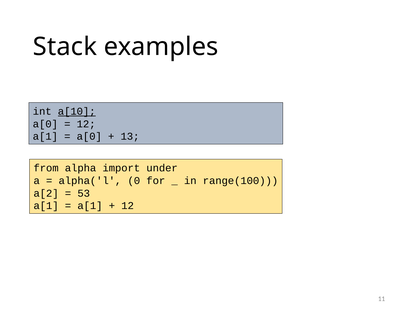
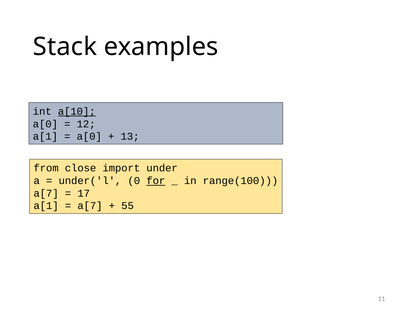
alpha: alpha -> close
alpha('l: alpha('l -> under('l
for underline: none -> present
a[2 at (46, 194): a[2 -> a[7
53: 53 -> 17
a[1 at (90, 206): a[1 -> a[7
12 at (128, 206): 12 -> 55
